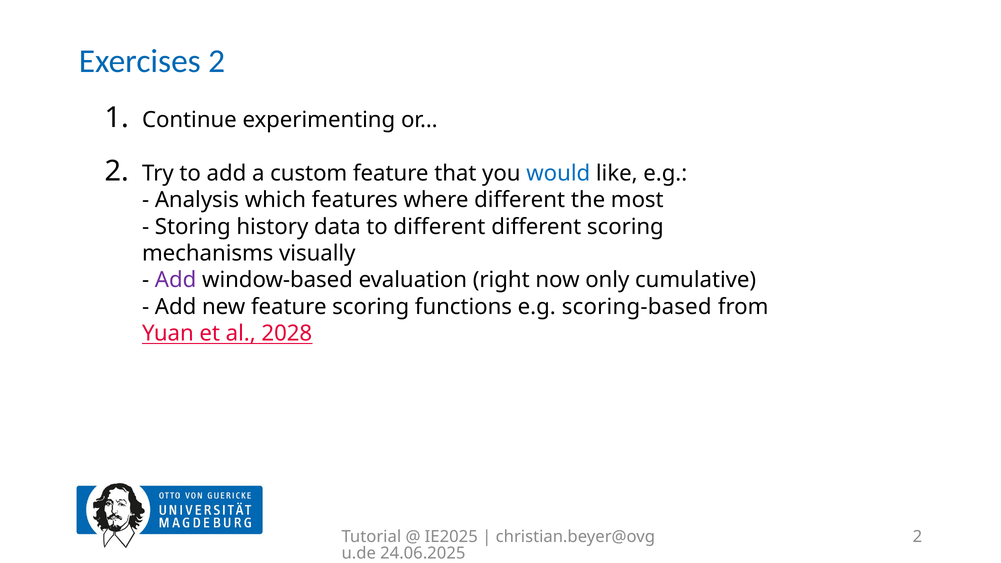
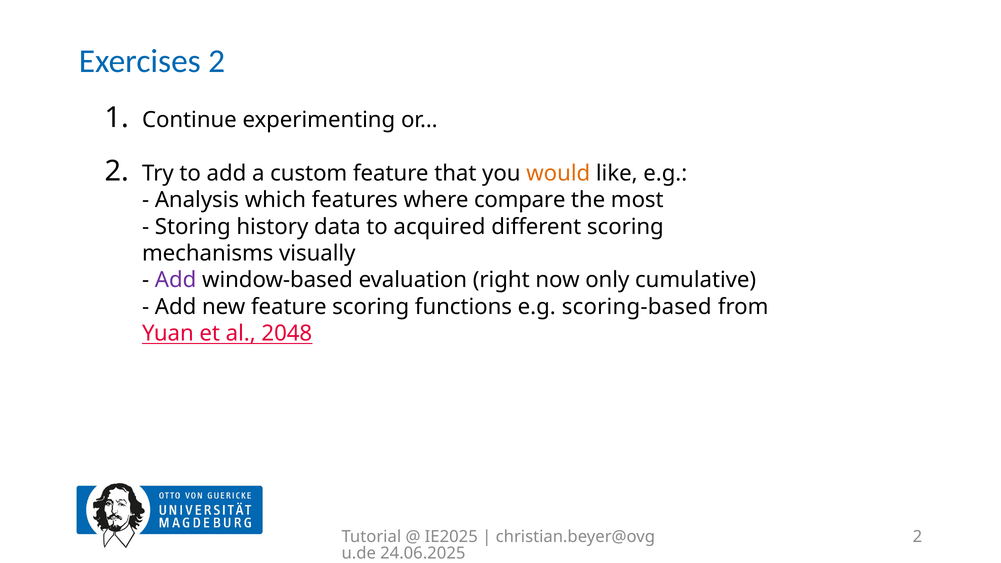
would colour: blue -> orange
where different: different -> compare
to different: different -> acquired
2028: 2028 -> 2048
